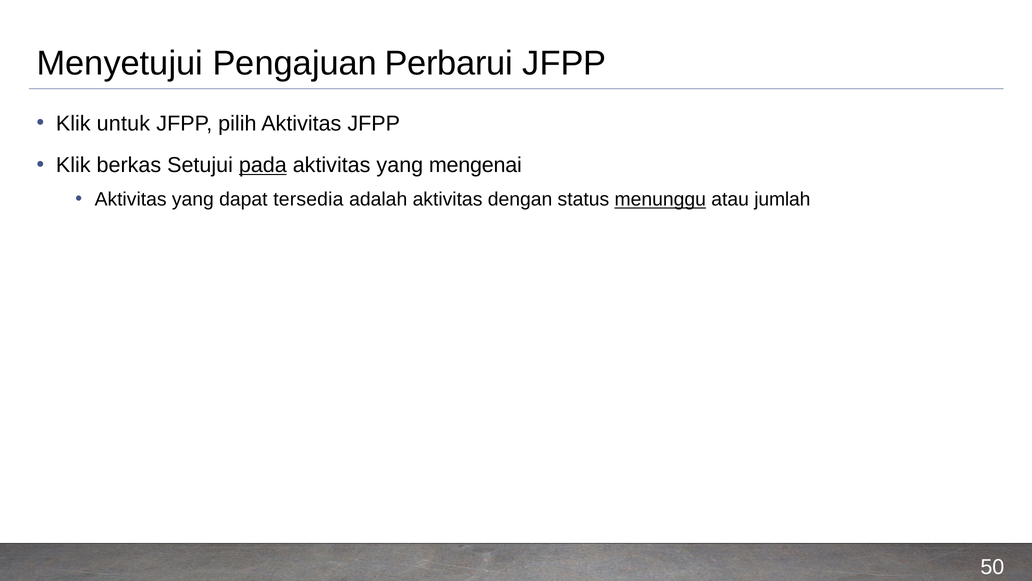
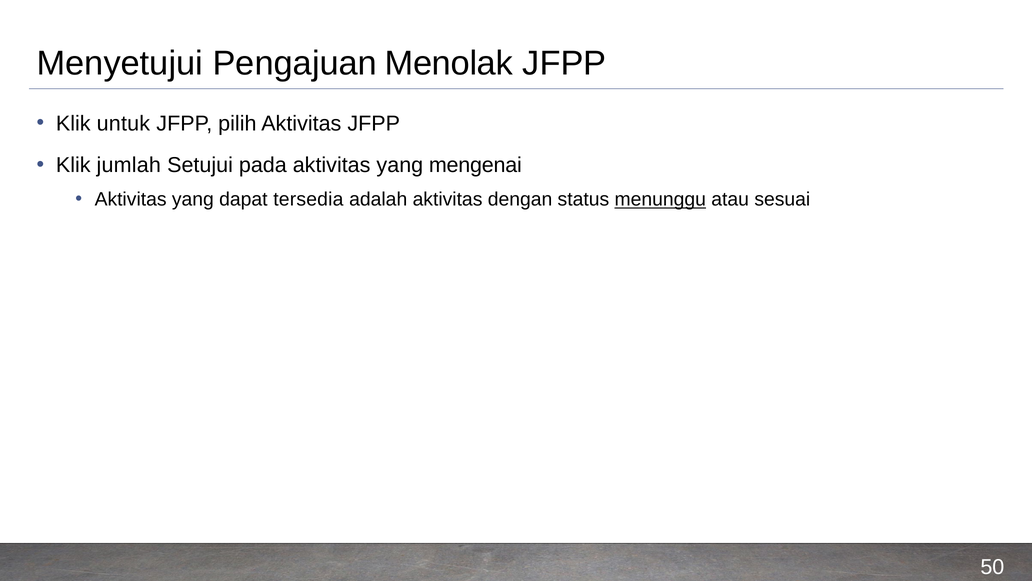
Perbarui: Perbarui -> Menolak
berkas: berkas -> jumlah
pada underline: present -> none
jumlah: jumlah -> sesuai
